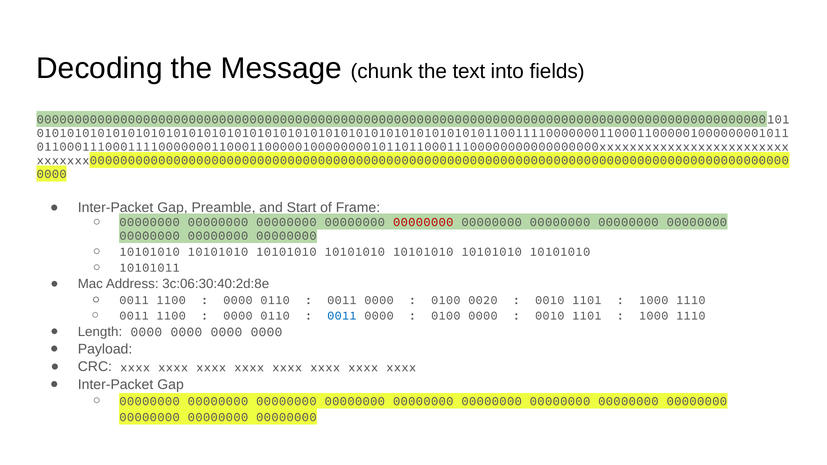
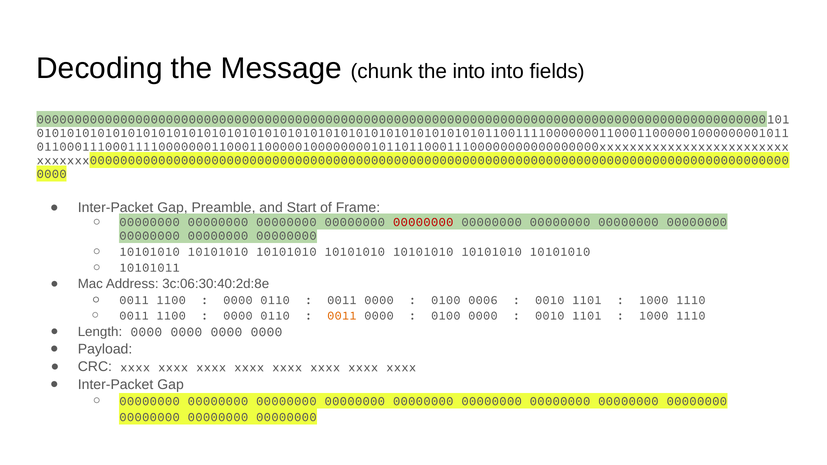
the text: text -> into
0020: 0020 -> 0006
0011 at (342, 316) colour: blue -> orange
